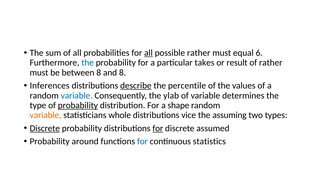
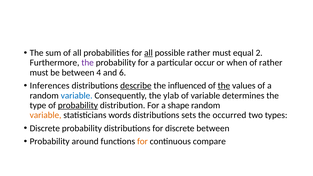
6: 6 -> 2
the at (88, 63) colour: blue -> purple
takes: takes -> occur
result: result -> when
between 8: 8 -> 4
and 8: 8 -> 6
percentile: percentile -> influenced
the at (224, 86) underline: none -> present
whole: whole -> words
vice: vice -> sets
assuming: assuming -> occurred
Discrete at (45, 128) underline: present -> none
for at (158, 128) underline: present -> none
discrete assumed: assumed -> between
for at (142, 141) colour: blue -> orange
statistics: statistics -> compare
